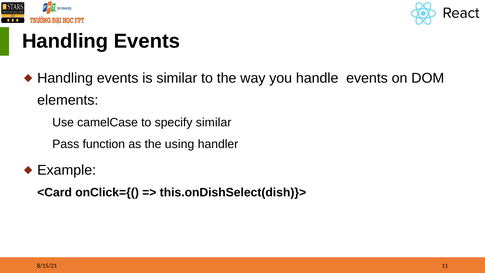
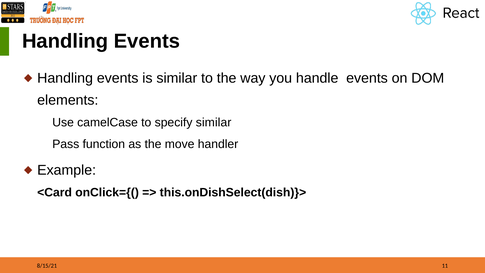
using: using -> move
